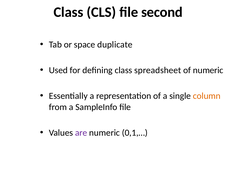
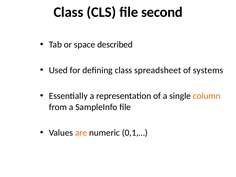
duplicate: duplicate -> described
of numeric: numeric -> systems
are colour: purple -> orange
